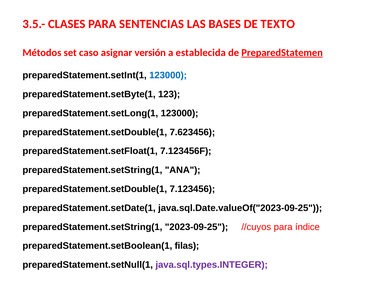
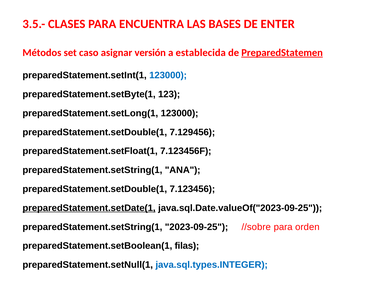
SENTENCIAS: SENTENCIAS -> ENCUENTRA
TEXTO: TEXTO -> ENTER
7.623456: 7.623456 -> 7.129456
preparedStatement.setDate(1 underline: none -> present
//cuyos: //cuyos -> //sobre
índice: índice -> orden
java.sql.types.INTEGER colour: purple -> blue
